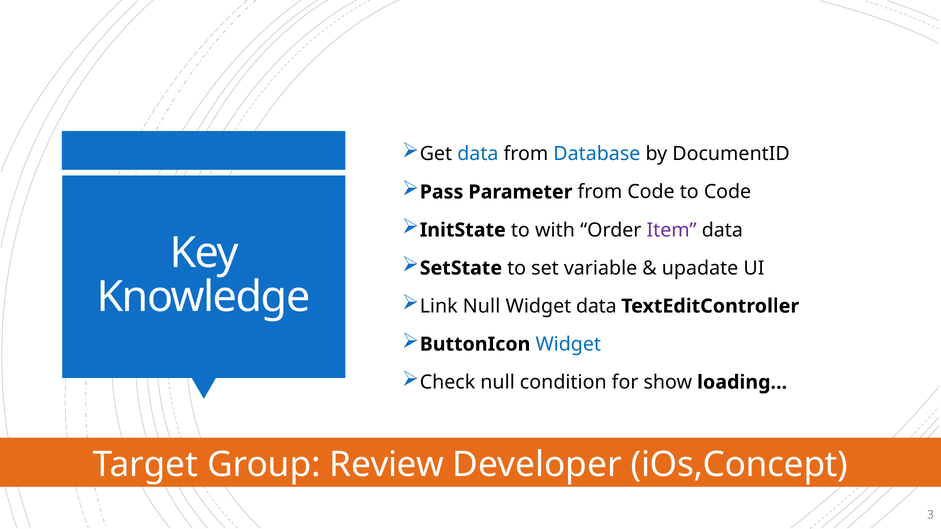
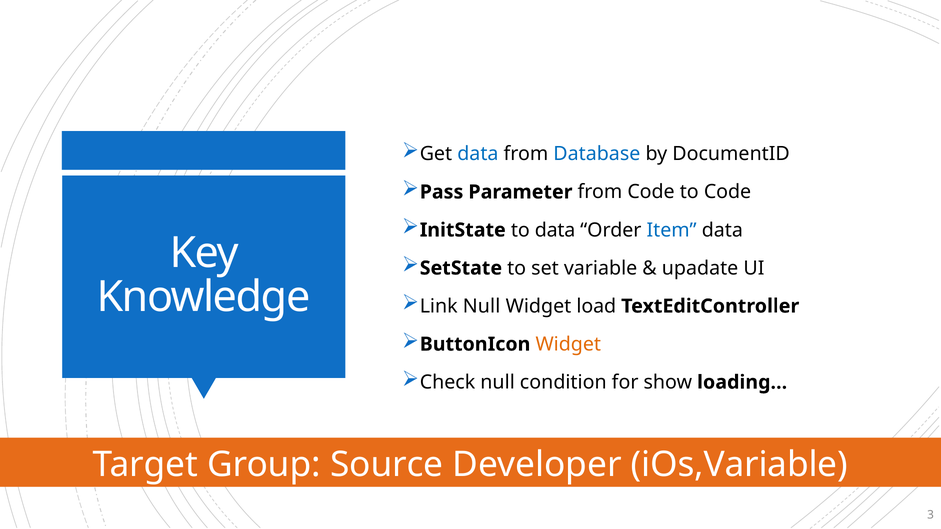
to with: with -> data
Item colour: purple -> blue
Widget data: data -> load
Widget at (568, 344) colour: blue -> orange
Review: Review -> Source
iOs,Concept: iOs,Concept -> iOs,Variable
